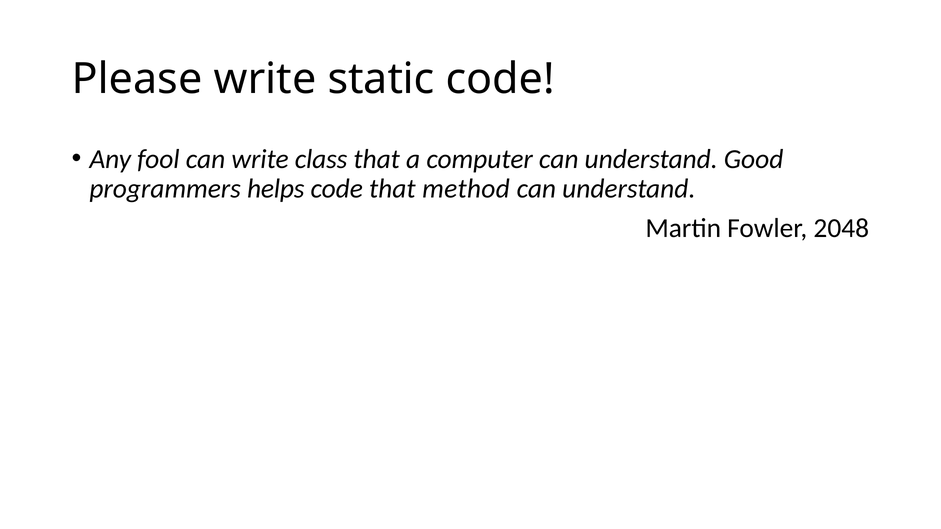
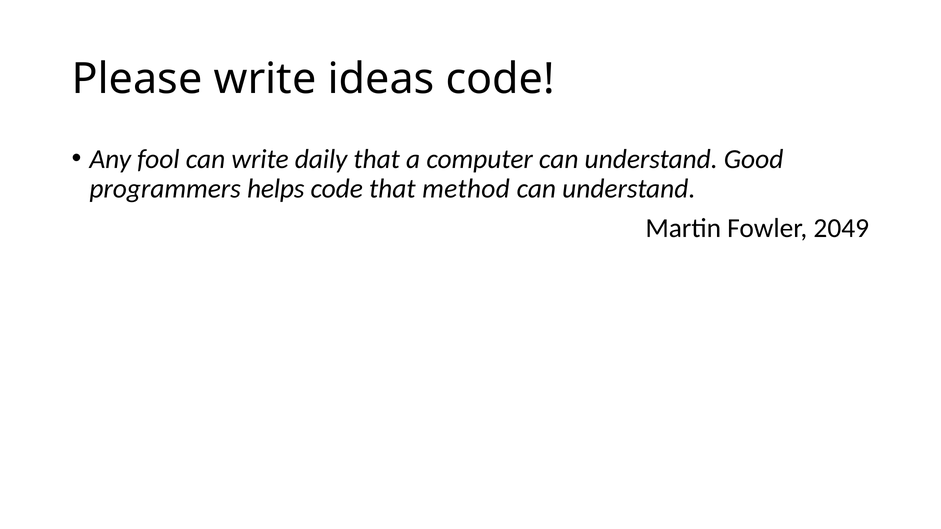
static: static -> ideas
class: class -> daily
2048: 2048 -> 2049
